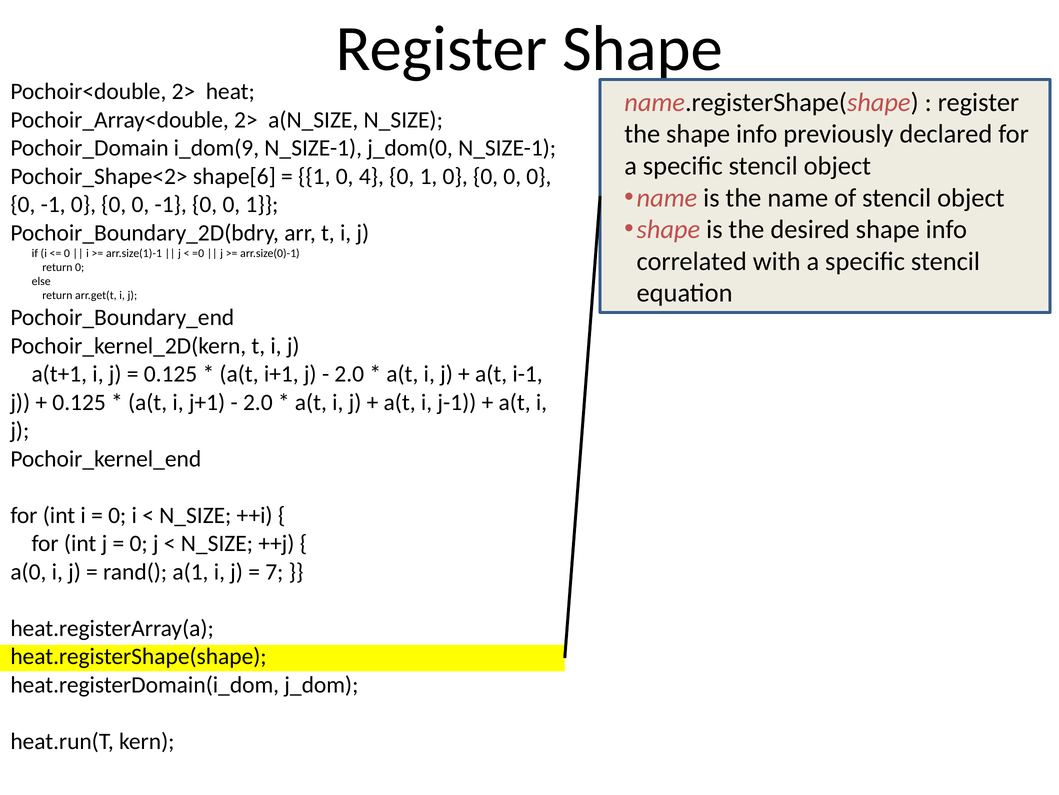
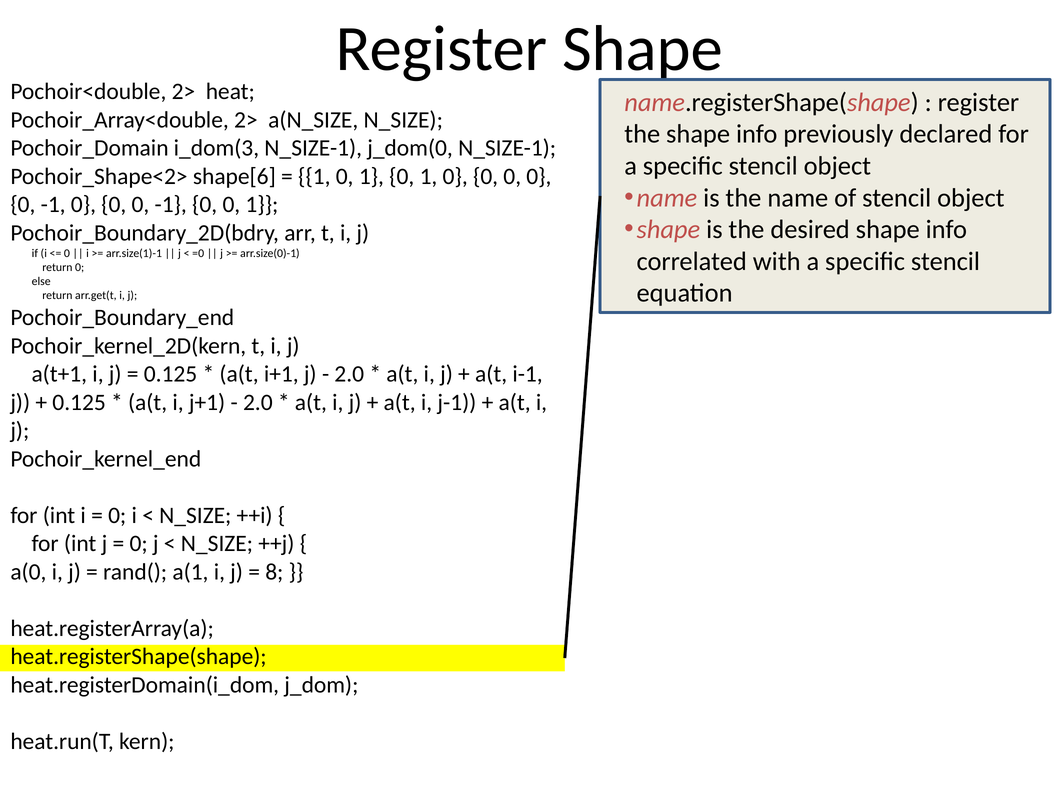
i_dom(9: i_dom(9 -> i_dom(3
4 at (371, 176): 4 -> 1
7: 7 -> 8
